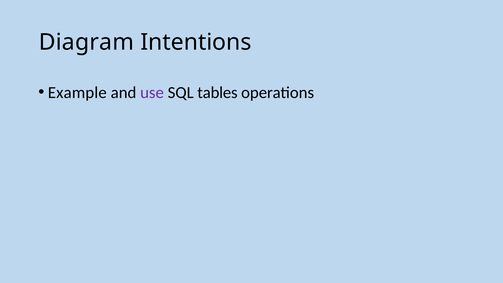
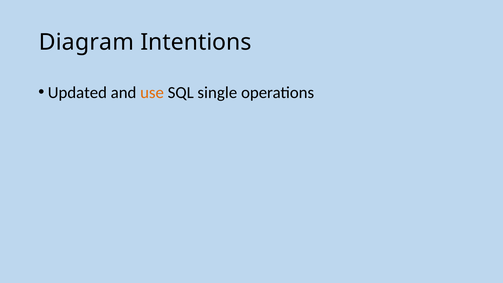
Example: Example -> Updated
use colour: purple -> orange
tables: tables -> single
